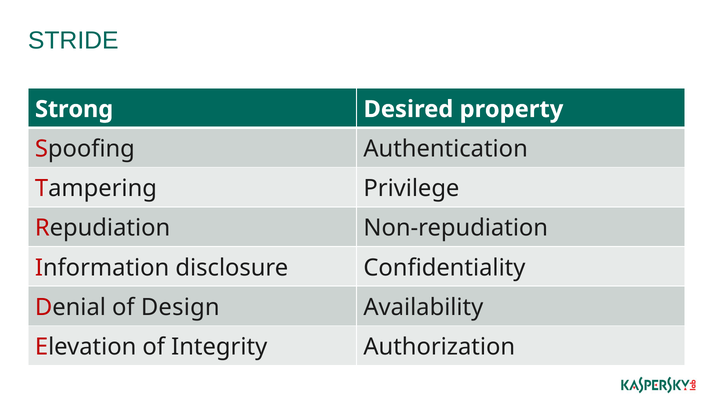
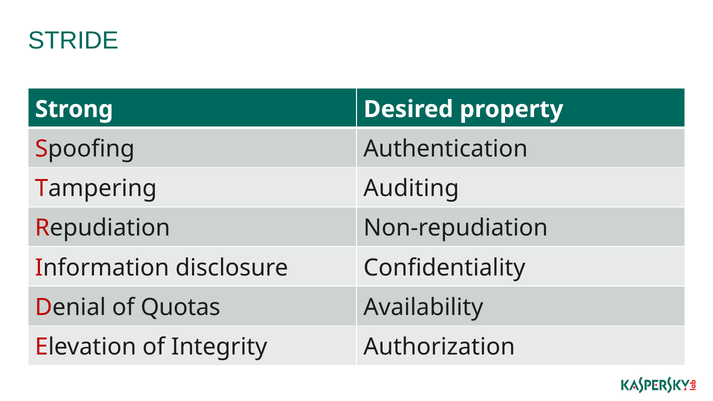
Privilege: Privilege -> Auditing
Design: Design -> Quotas
